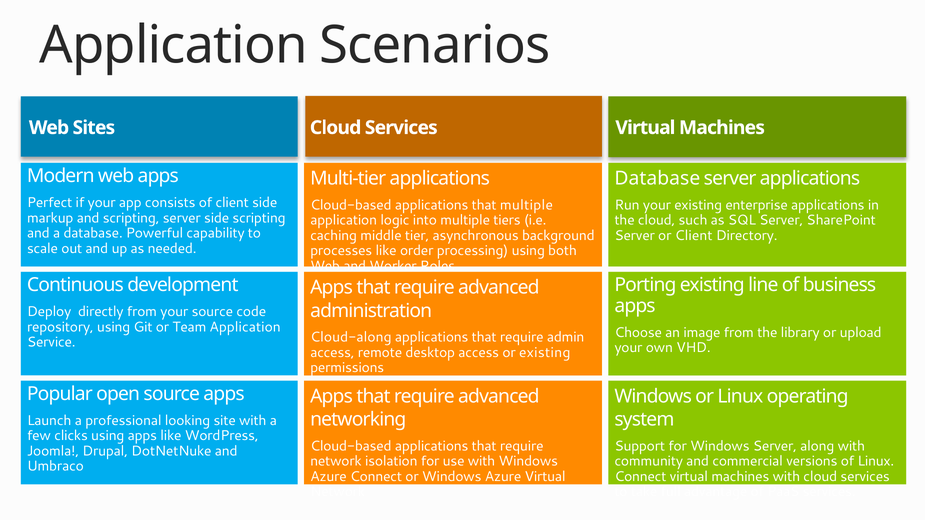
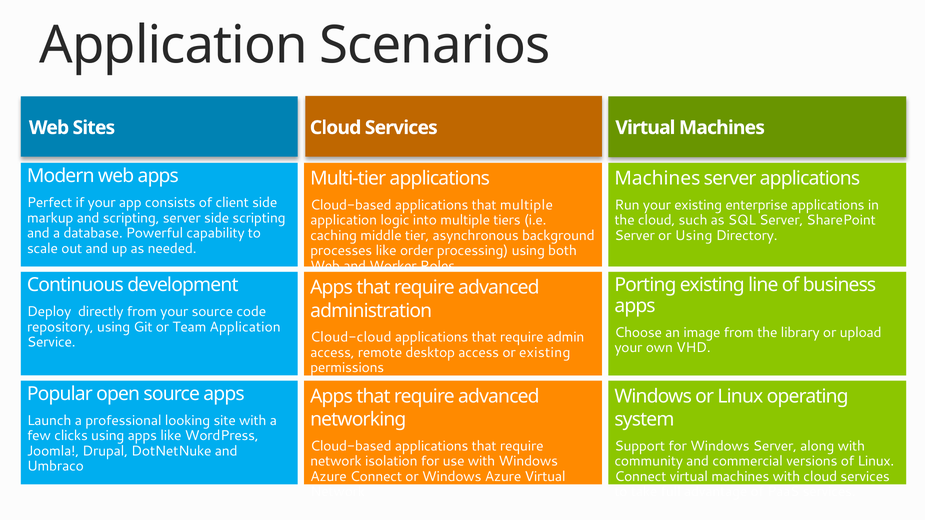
Database at (657, 179): Database -> Machines
or Client: Client -> Using
Cloud-along: Cloud-along -> Cloud-cloud
